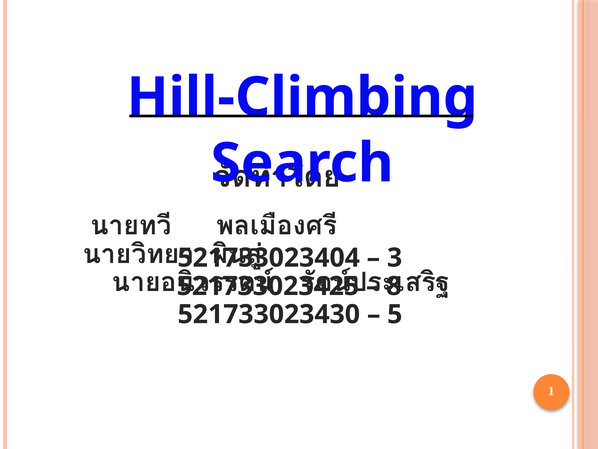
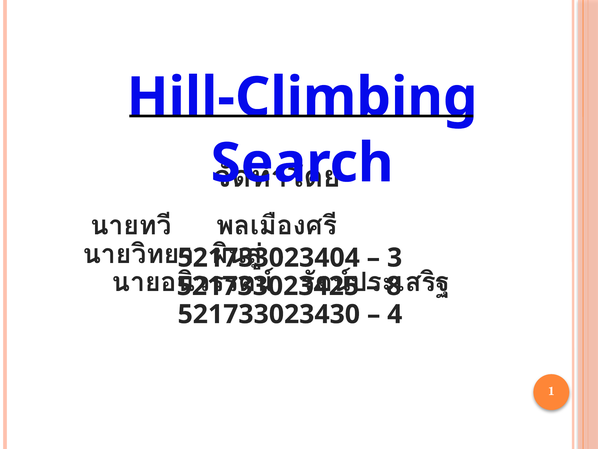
5: 5 -> 4
